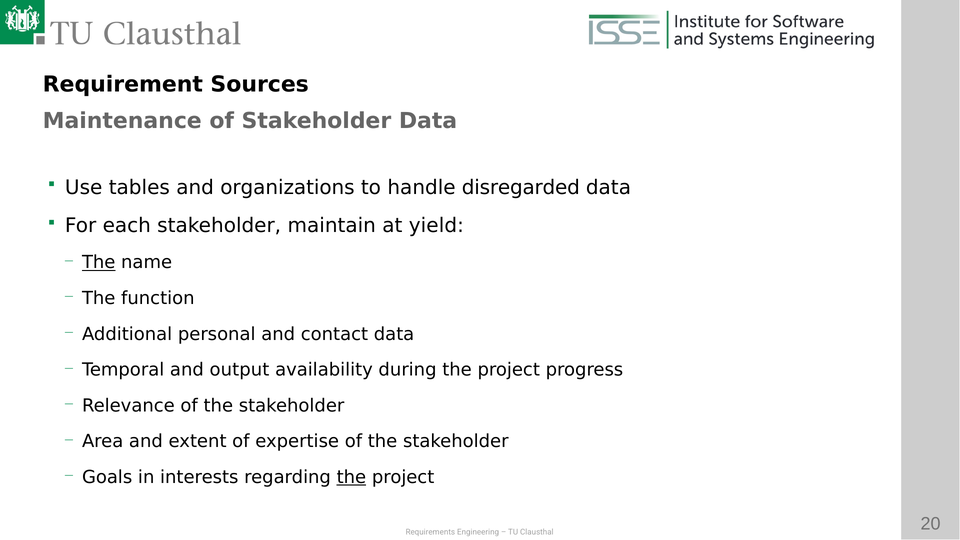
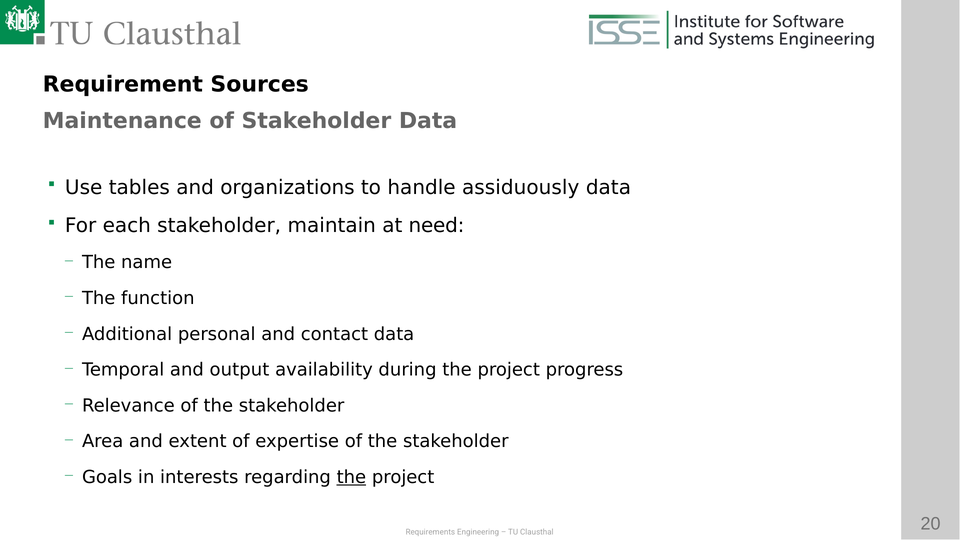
disregarded: disregarded -> assiduously
yield: yield -> need
The at (99, 263) underline: present -> none
